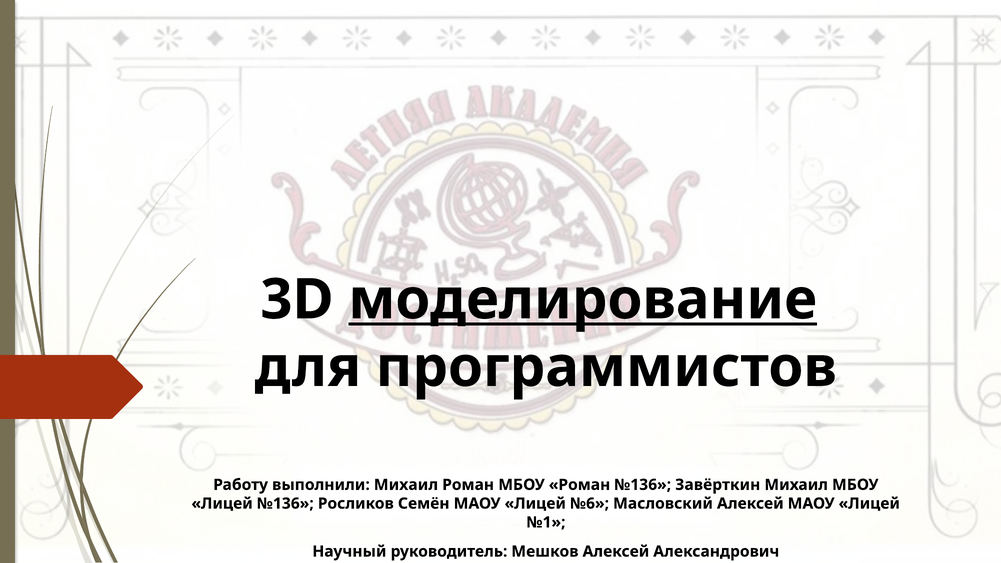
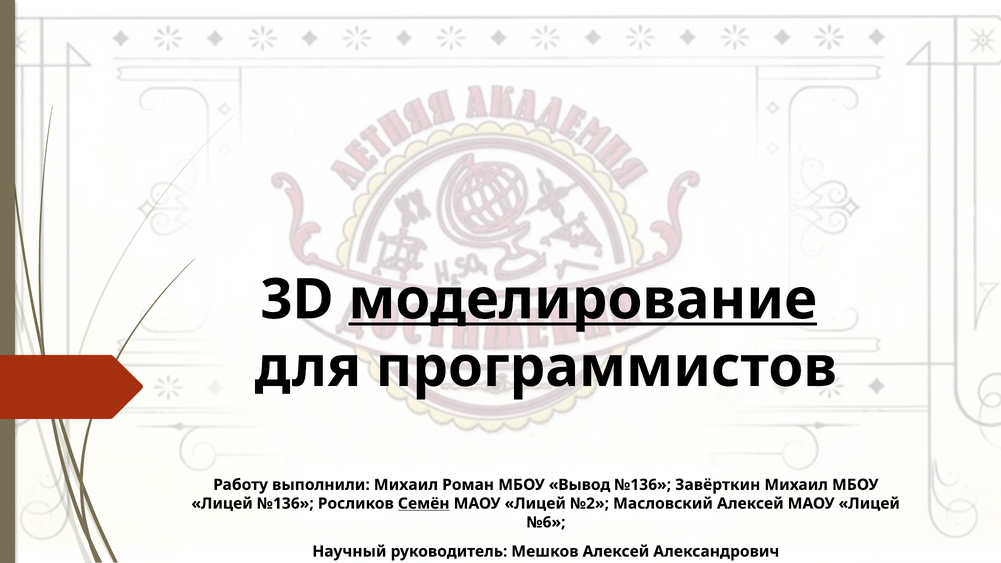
МБОУ Роман: Роман -> Вывод
Семён underline: none -> present
№6: №6 -> №2
№1: №1 -> №6
